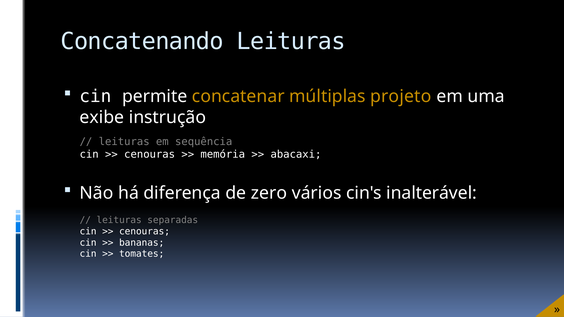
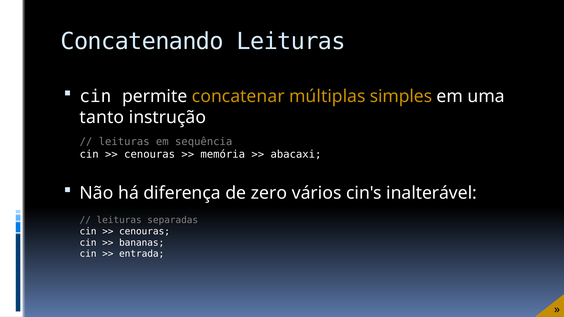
projeto: projeto -> simples
exibe: exibe -> tanto
tomates: tomates -> entrada
